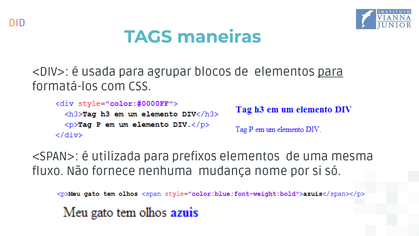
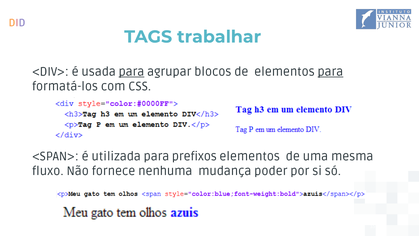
maneiras: maneiras -> trabalhar
para at (132, 72) underline: none -> present
nome: nome -> poder
